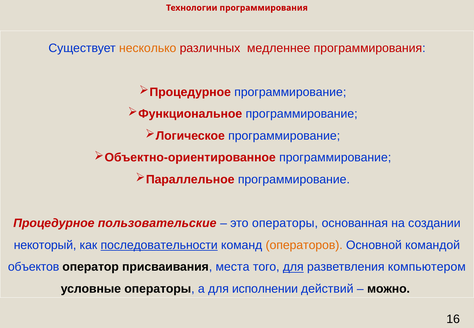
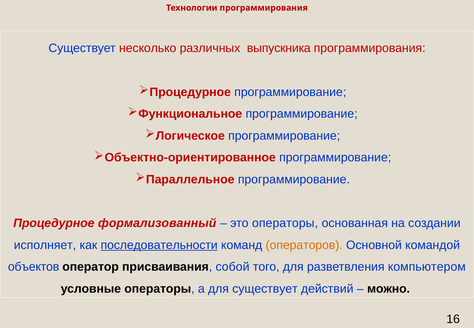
несколько colour: orange -> red
медленнее: медленнее -> выпускника
пользовательские: пользовательские -> формализованный
некоторый: некоторый -> исполняет
места: места -> собой
для at (293, 267) underline: present -> none
для исполнении: исполнении -> существует
